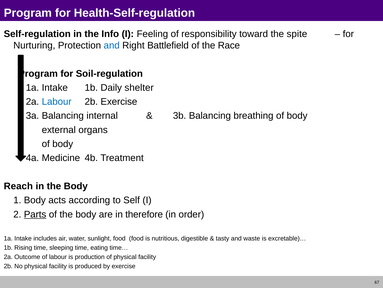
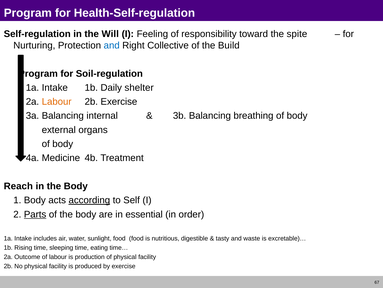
Info: Info -> Will
Battlefield: Battlefield -> Collective
Race: Race -> Build
Labour at (57, 101) colour: blue -> orange
according underline: none -> present
therefore: therefore -> essential
